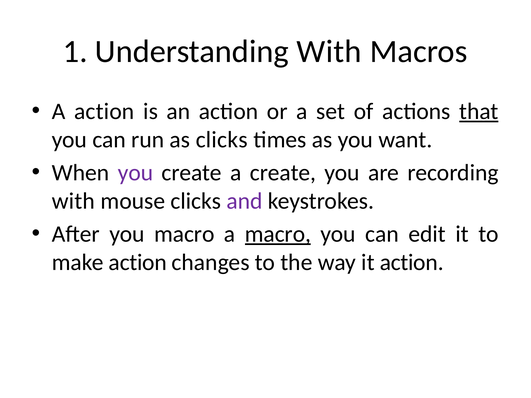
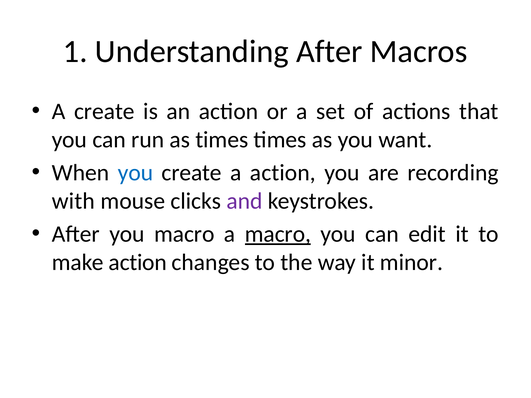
Understanding With: With -> After
A action: action -> create
that underline: present -> none
as clicks: clicks -> times
you at (135, 173) colour: purple -> blue
a create: create -> action
it action: action -> minor
